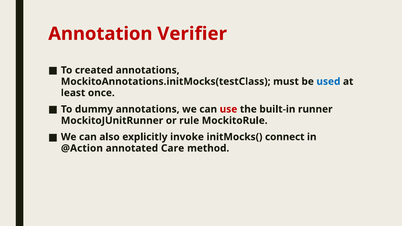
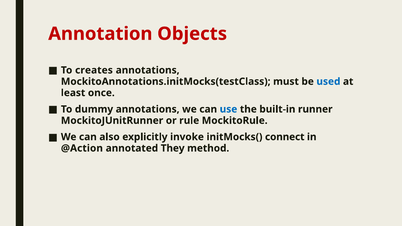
Verifier: Verifier -> Objects
created: created -> creates
use colour: red -> blue
Care: Care -> They
